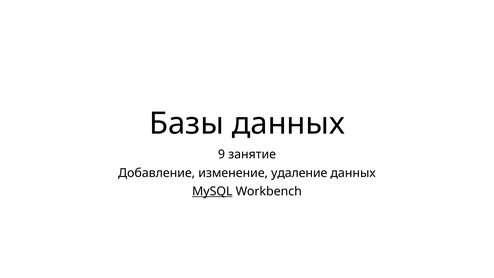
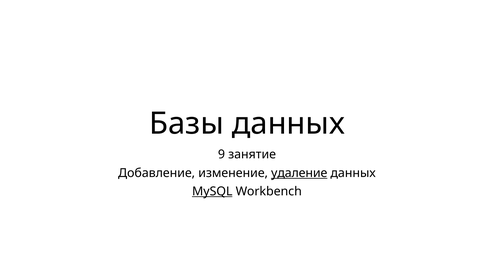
удаление underline: none -> present
